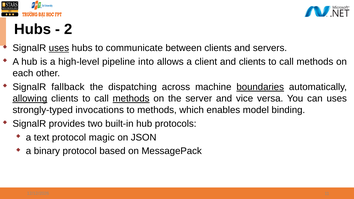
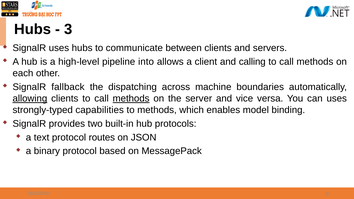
2: 2 -> 3
uses at (59, 48) underline: present -> none
and clients: clients -> calling
boundaries underline: present -> none
invocations: invocations -> capabilities
magic: magic -> routes
